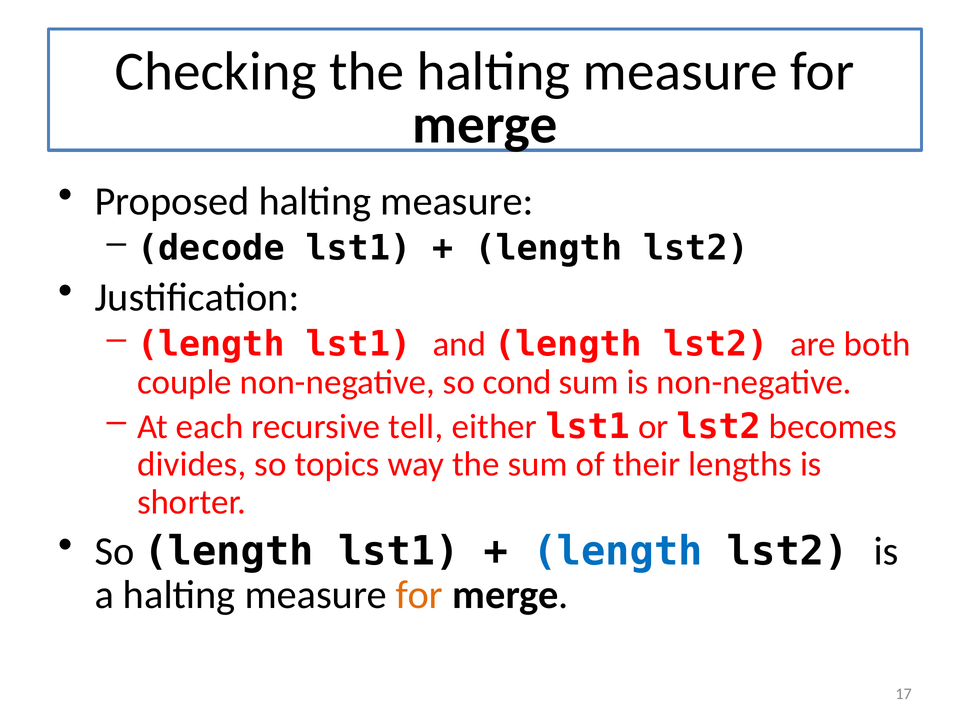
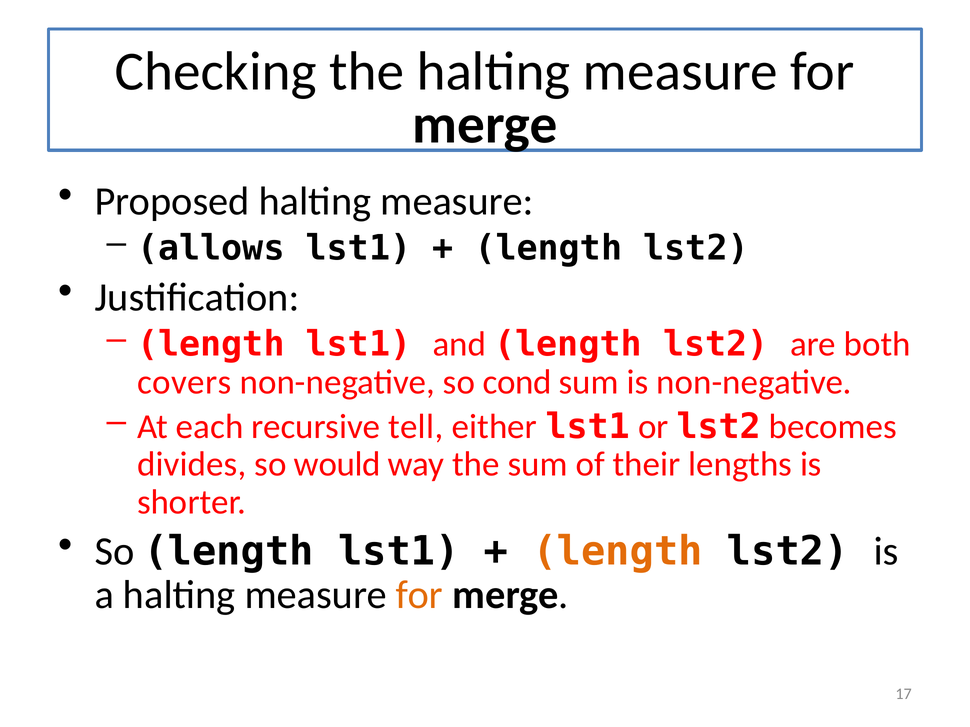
decode: decode -> allows
couple: couple -> covers
topics: topics -> would
length at (618, 552) colour: blue -> orange
